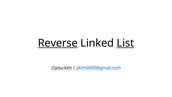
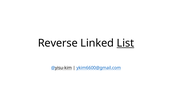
Reverse underline: present -> none
